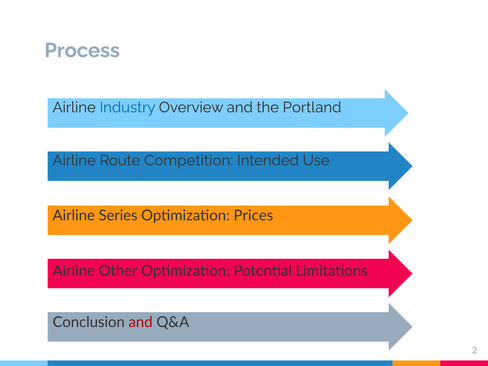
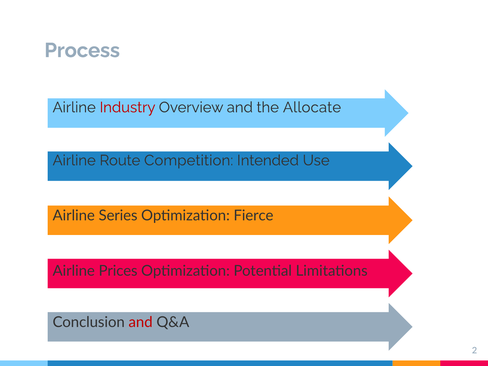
Industry colour: blue -> red
Portland: Portland -> Allocate
Prices: Prices -> Fierce
Other: Other -> Prices
